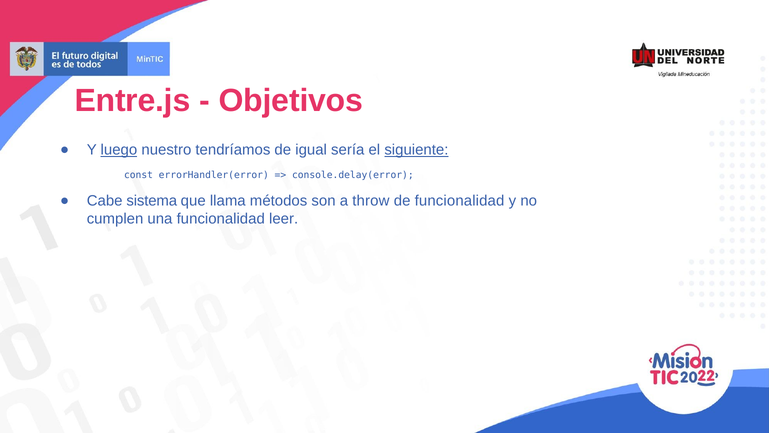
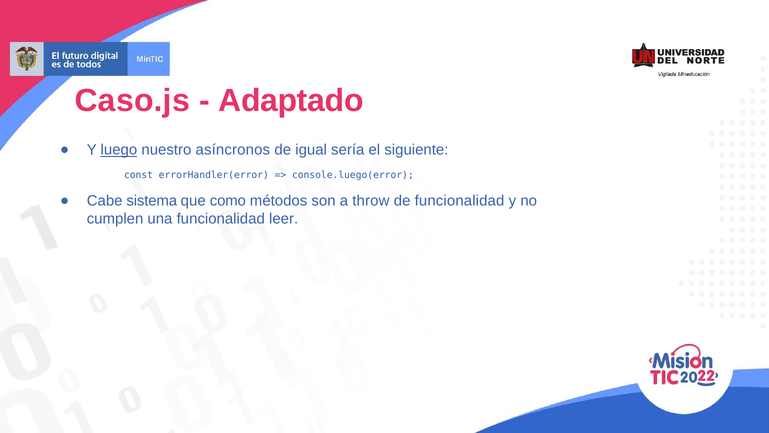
Entre.js: Entre.js -> Caso.js
Objetivos: Objetivos -> Adaptado
tendríamos: tendríamos -> asíncronos
siguiente underline: present -> none
console.delay(error: console.delay(error -> console.luego(error
llama: llama -> como
